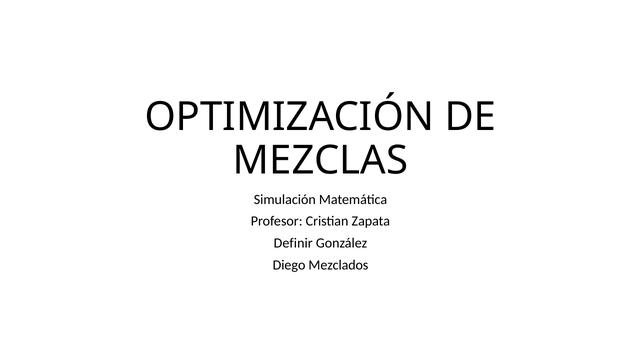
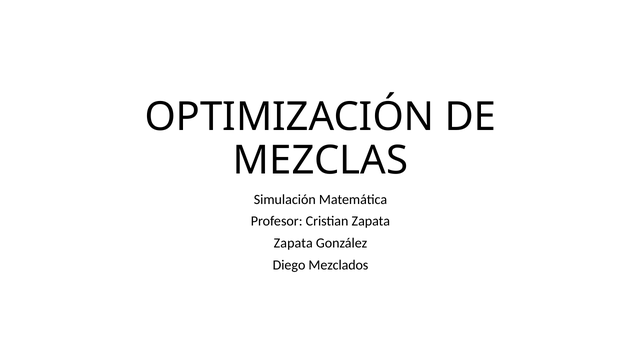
Definir at (293, 243): Definir -> Zapata
